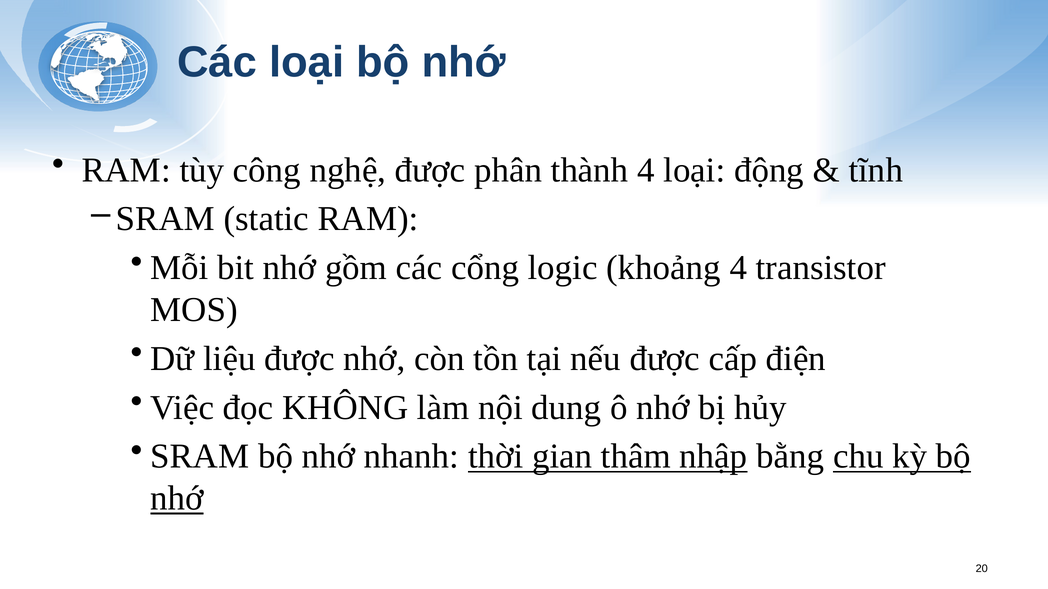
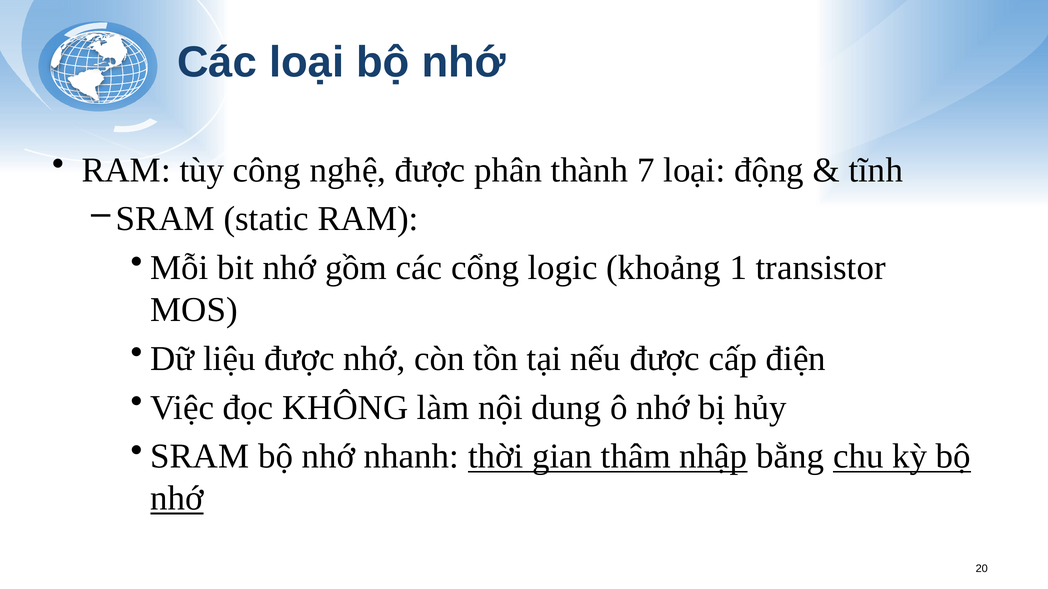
thành 4: 4 -> 7
khoảng 4: 4 -> 1
